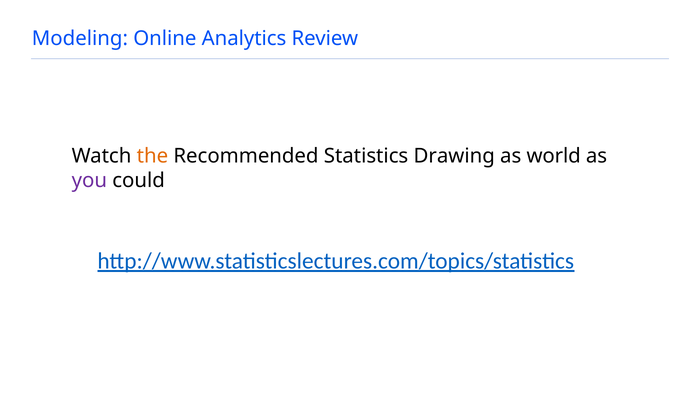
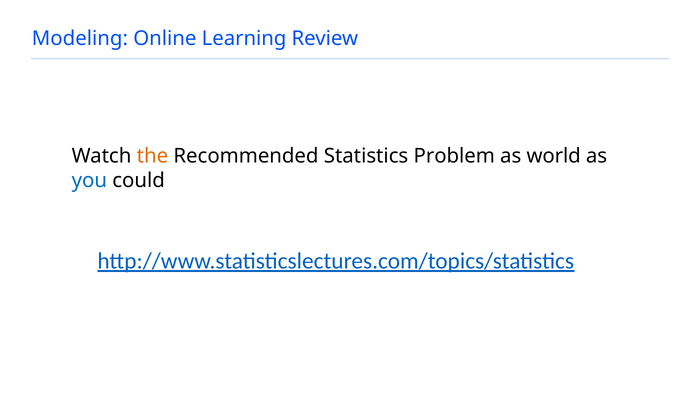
Analytics: Analytics -> Learning
Drawing: Drawing -> Problem
you colour: purple -> blue
